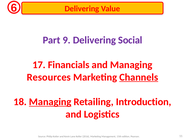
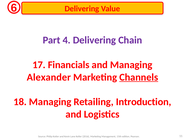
9: 9 -> 4
Social: Social -> Chain
Resources: Resources -> Alexander
Managing at (50, 102) underline: present -> none
